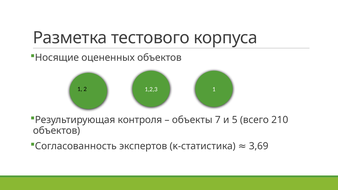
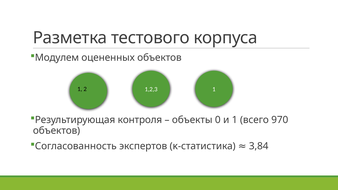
Носящие: Носящие -> Модулем
7: 7 -> 0
и 5: 5 -> 1
210: 210 -> 970
3,69: 3,69 -> 3,84
